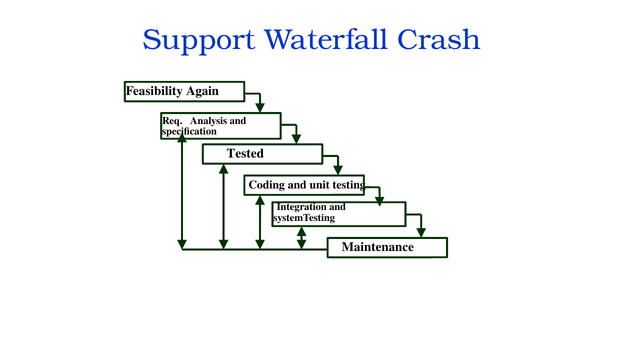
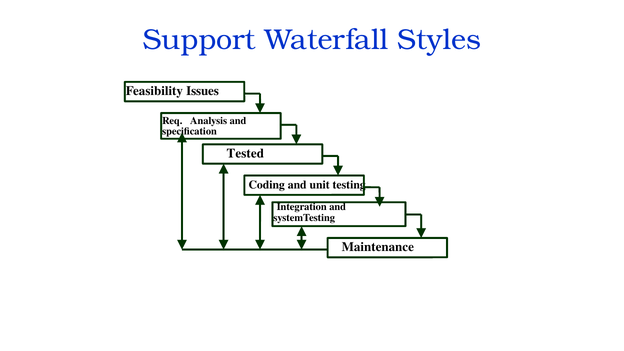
Crash: Crash -> Styles
Again: Again -> Issues
